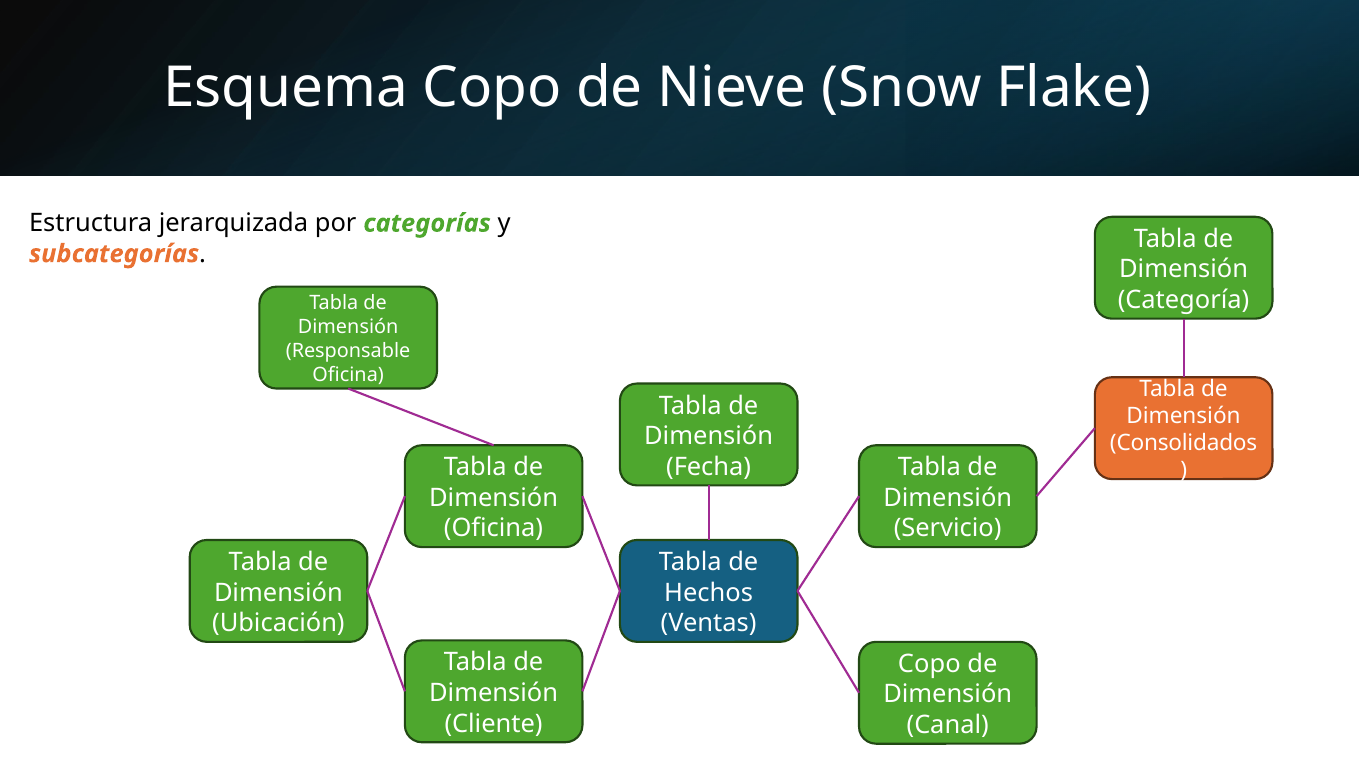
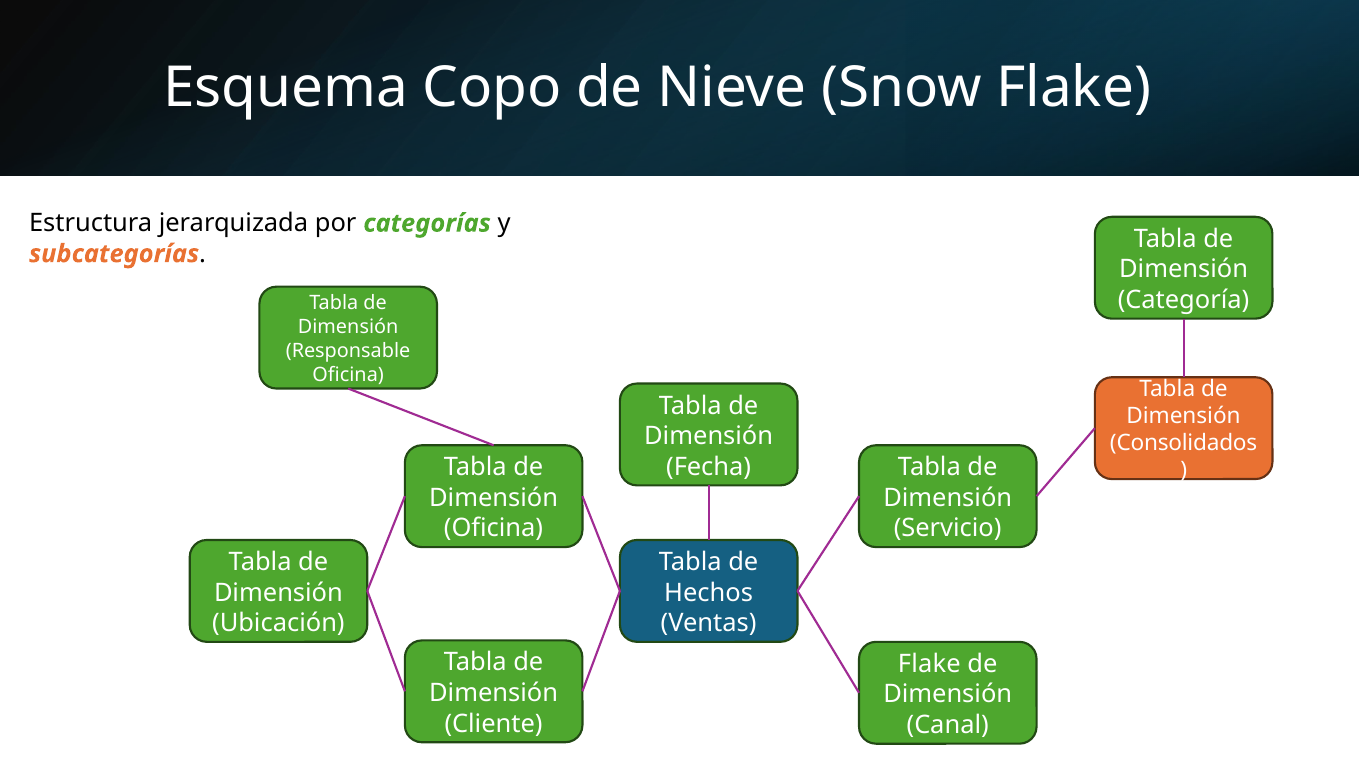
Copo at (929, 664): Copo -> Flake
